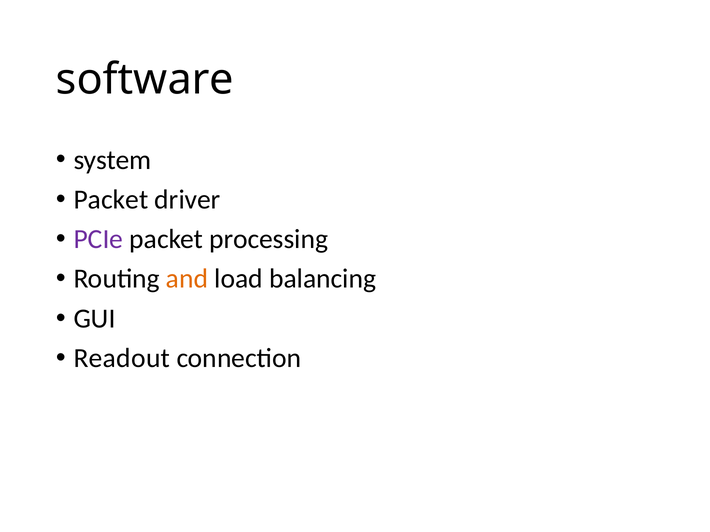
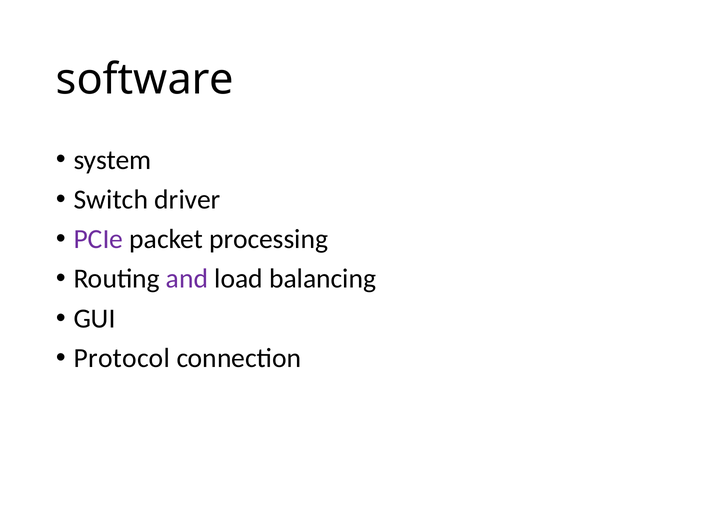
Packet at (111, 200): Packet -> Switch
and colour: orange -> purple
Readout: Readout -> Protocol
